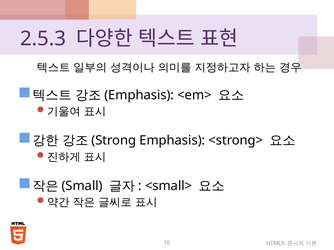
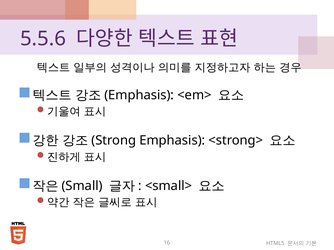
2.5.3: 2.5.3 -> 5.5.6
